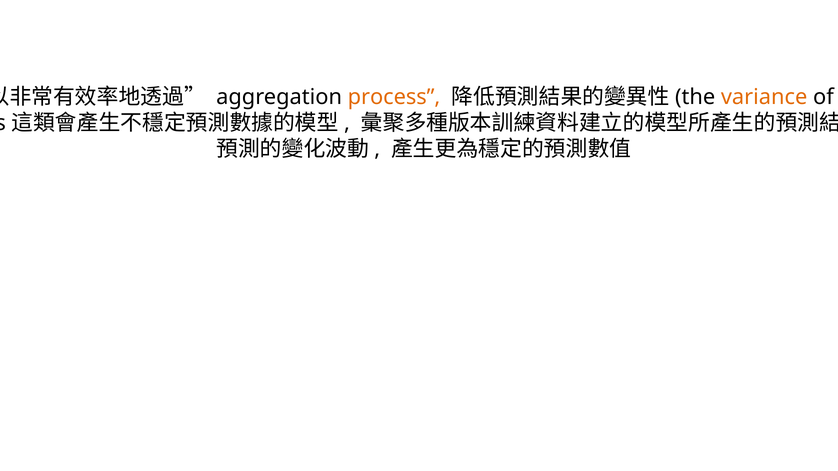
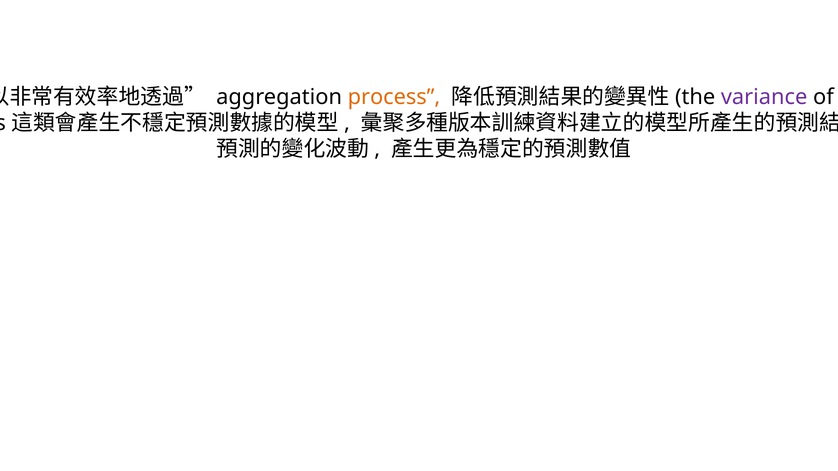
variance colour: orange -> purple
